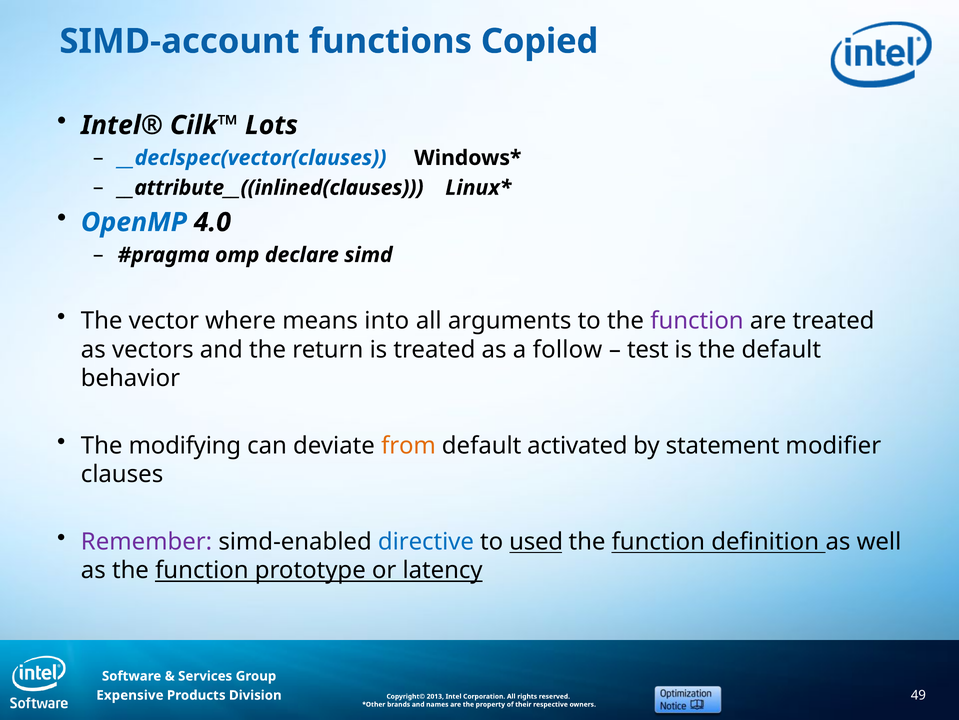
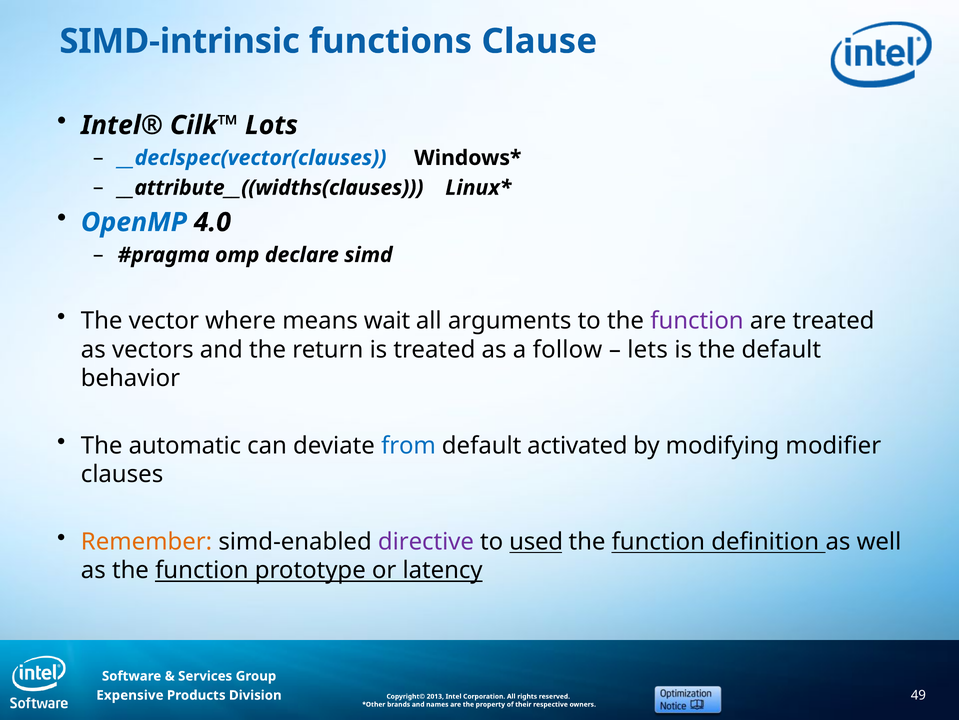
SIMD-account: SIMD-account -> SIMD-intrinsic
Copied: Copied -> Clause
__attribute__((inlined(clauses: __attribute__((inlined(clauses -> __attribute__((widths(clauses
into: into -> wait
test: test -> lets
modifying: modifying -> automatic
from colour: orange -> blue
statement: statement -> modifying
Remember colour: purple -> orange
directive colour: blue -> purple
